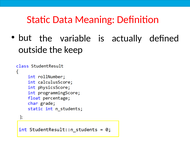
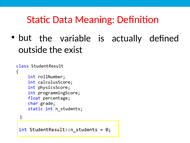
keep: keep -> exist
